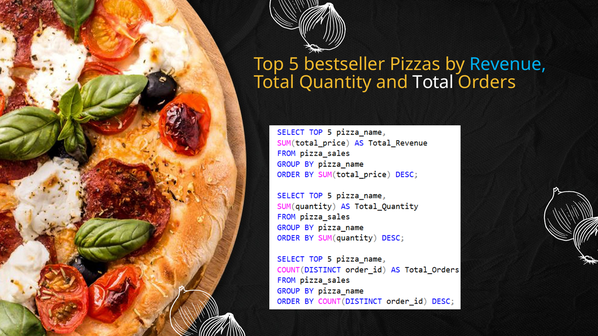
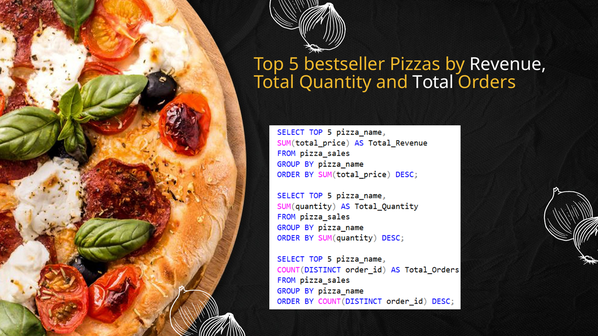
Revenue colour: light blue -> white
